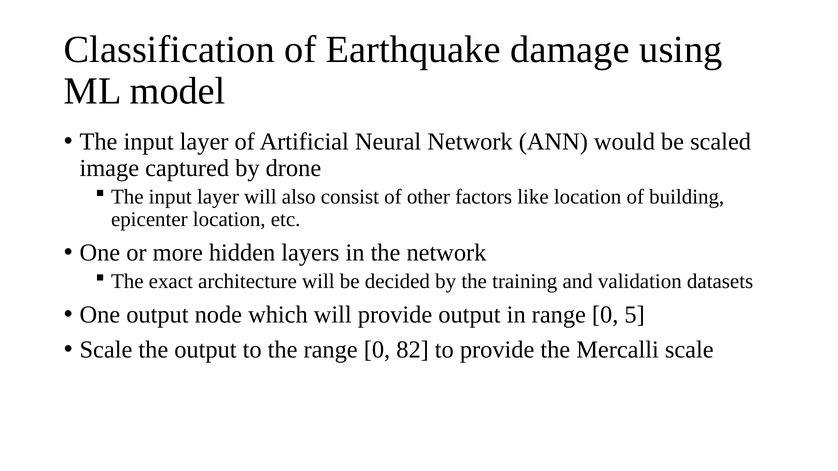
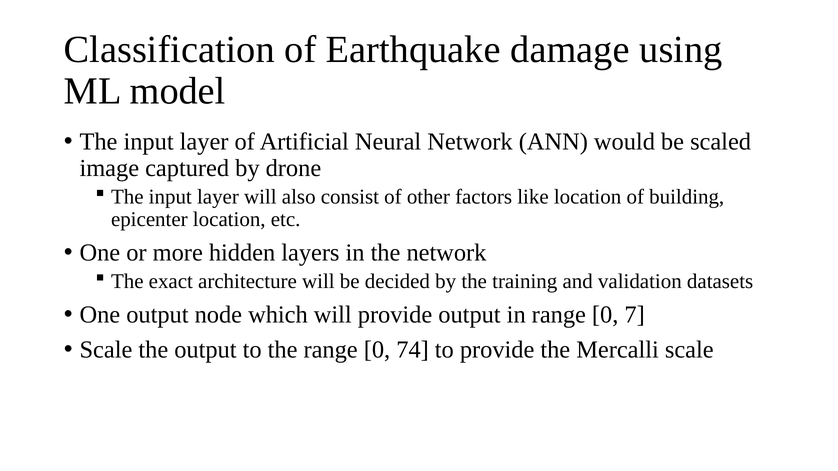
5: 5 -> 7
82: 82 -> 74
